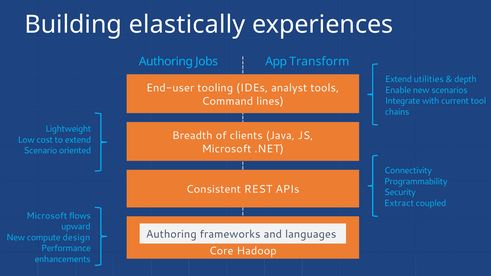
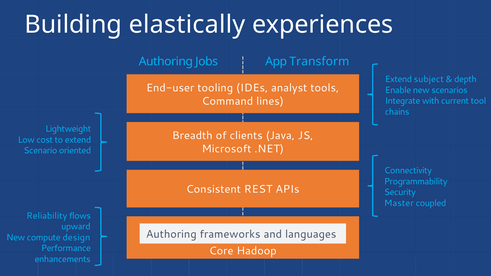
utilities: utilities -> subject
Extract: Extract -> Master
Microsoft at (47, 216): Microsoft -> Reliability
